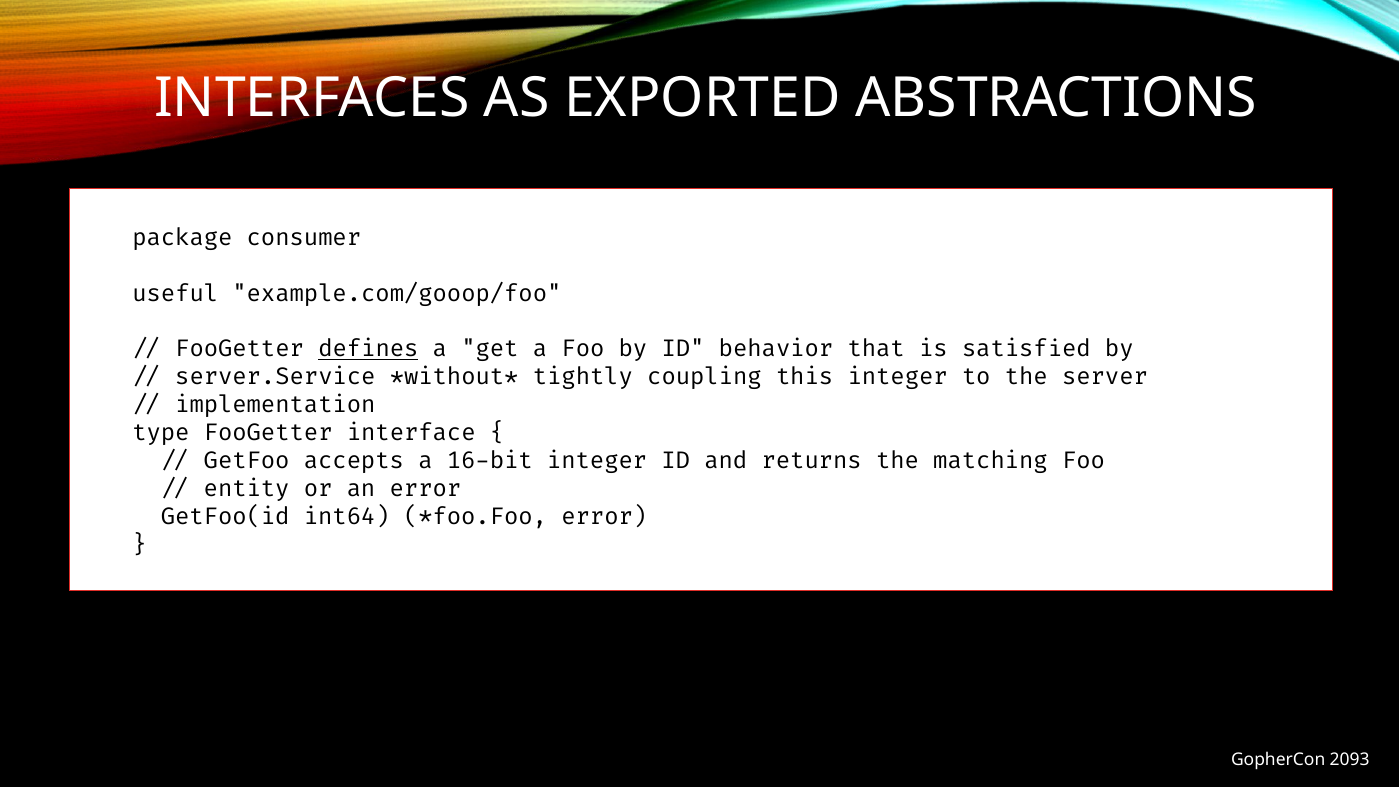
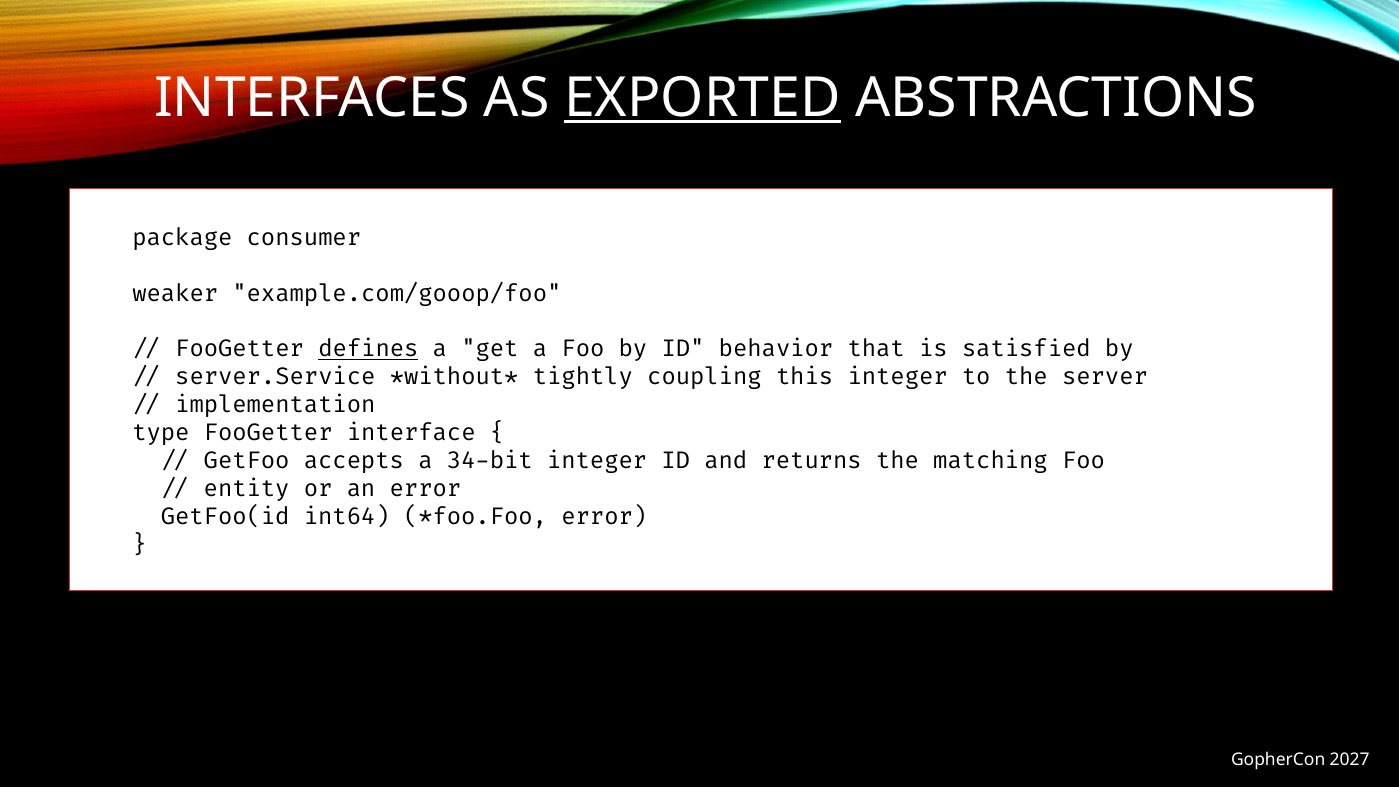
EXPORTED underline: none -> present
useful: useful -> weaker
16-bit: 16-bit -> 34-bit
2093: 2093 -> 2027
